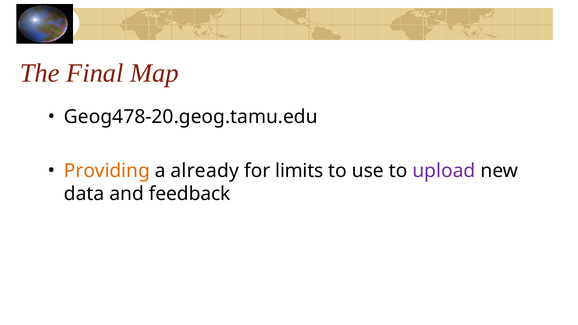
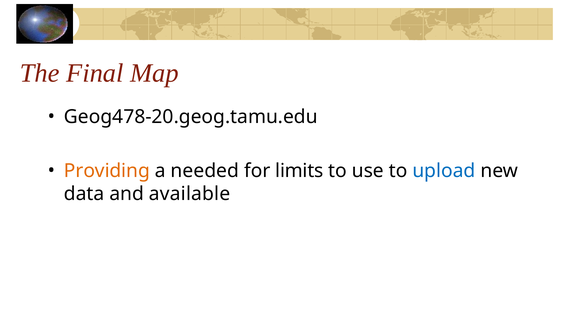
already: already -> needed
upload colour: purple -> blue
feedback: feedback -> available
